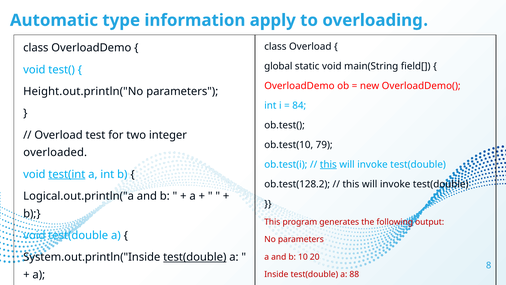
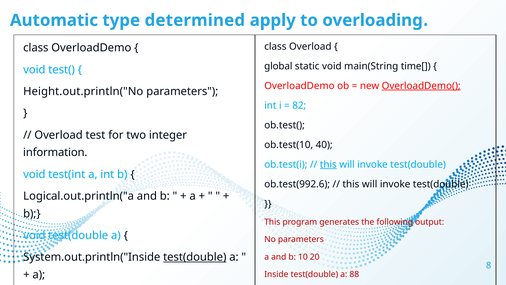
information: information -> determined
field[: field[ -> time[
OverloadDemo( underline: none -> present
84: 84 -> 82
79: 79 -> 40
overloaded: overloaded -> information
test(int underline: present -> none
ob.test(128.2: ob.test(128.2 -> ob.test(992.6
